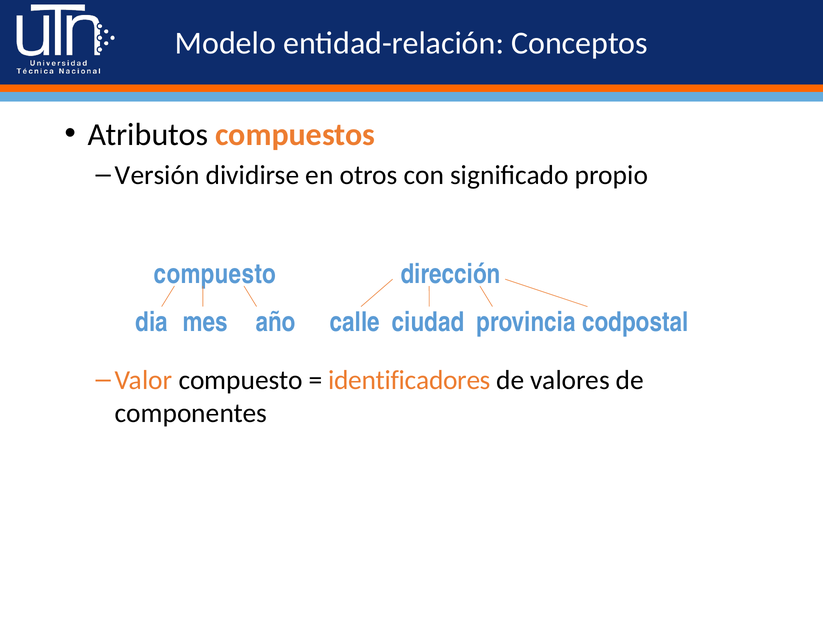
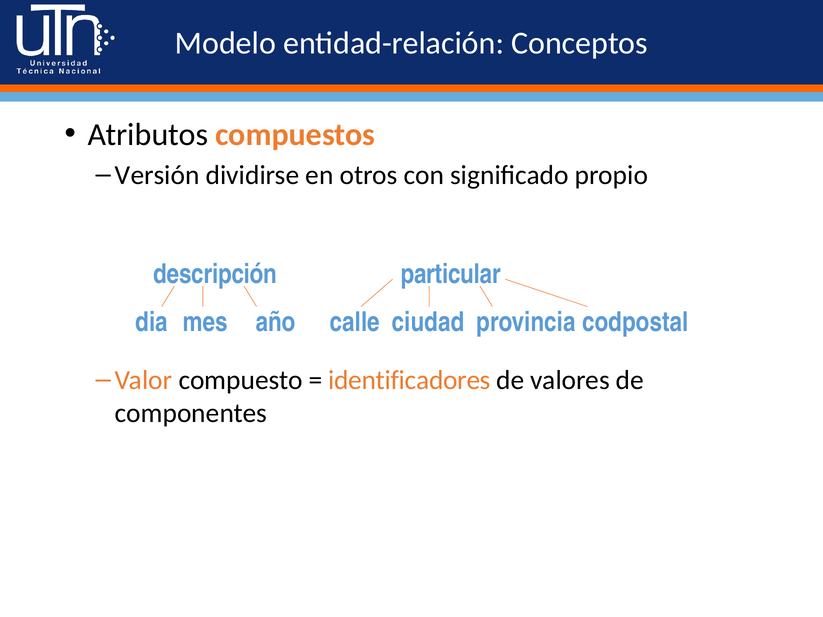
compuesto at (215, 274): compuesto -> descripción
dirección: dirección -> particular
